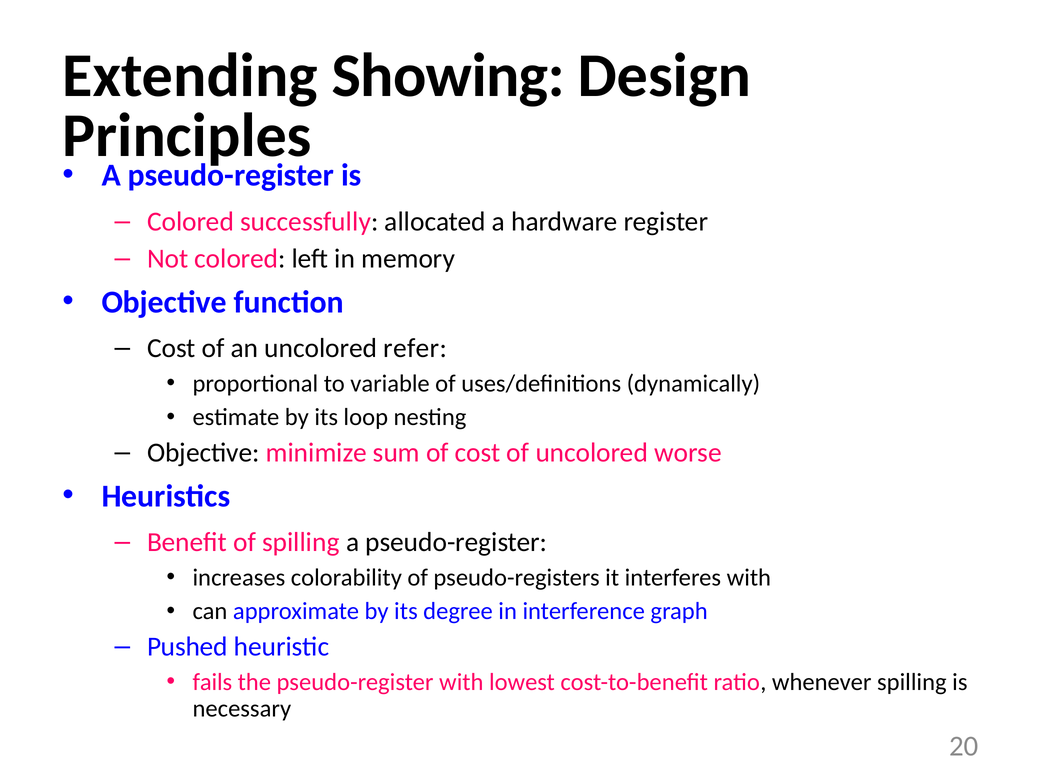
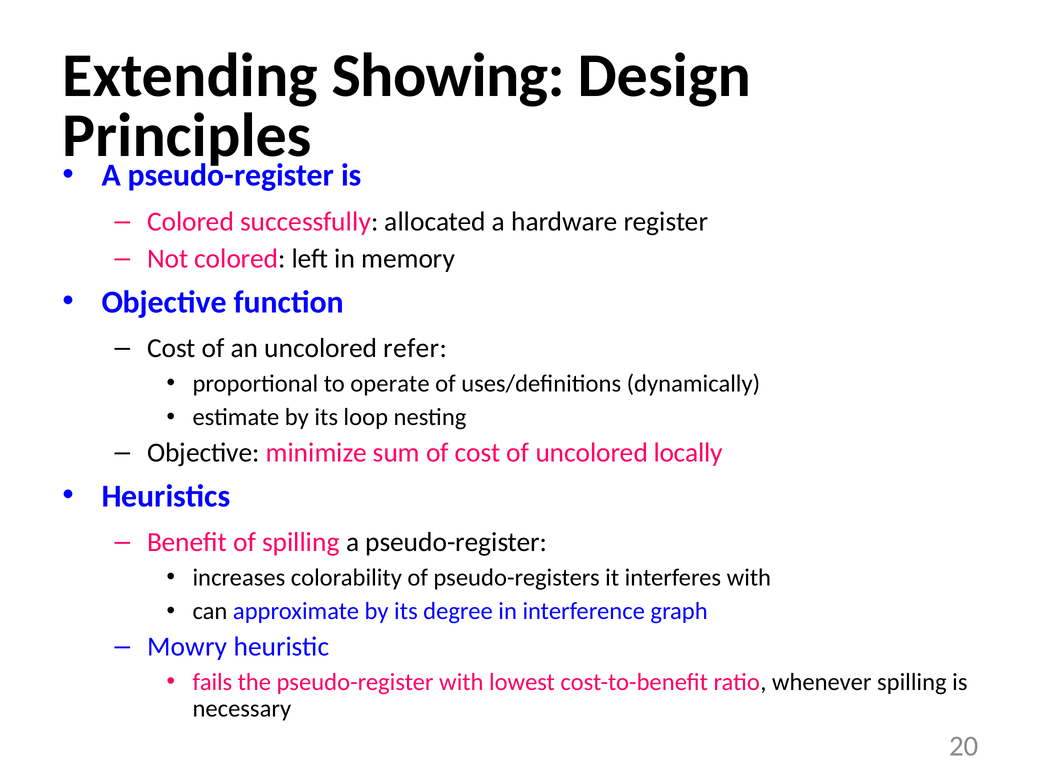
variable: variable -> operate
worse: worse -> locally
Pushed: Pushed -> Mowry
